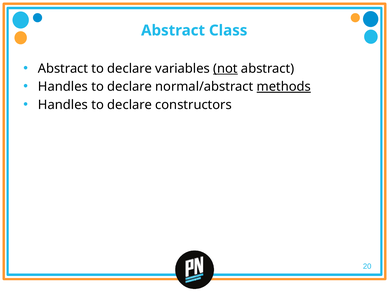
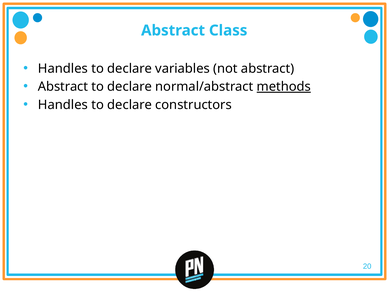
Abstract at (63, 68): Abstract -> Handles
not underline: present -> none
Handles at (63, 87): Handles -> Abstract
